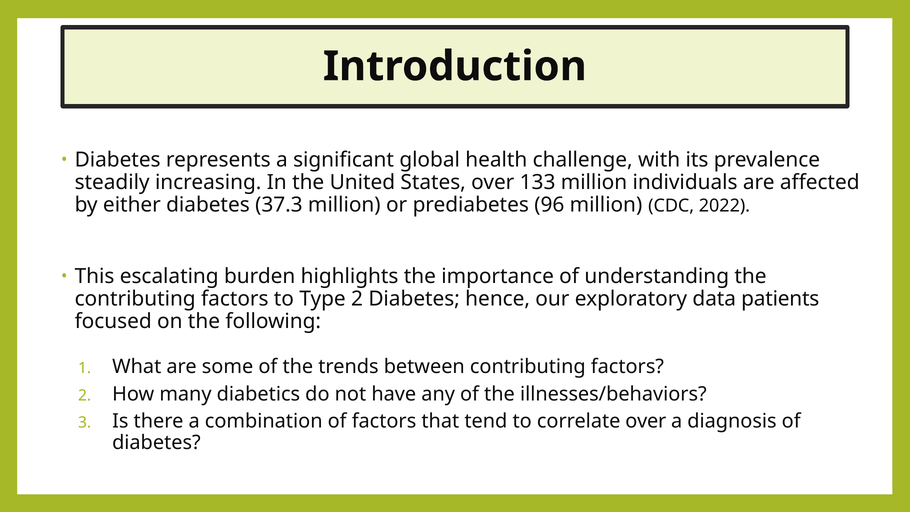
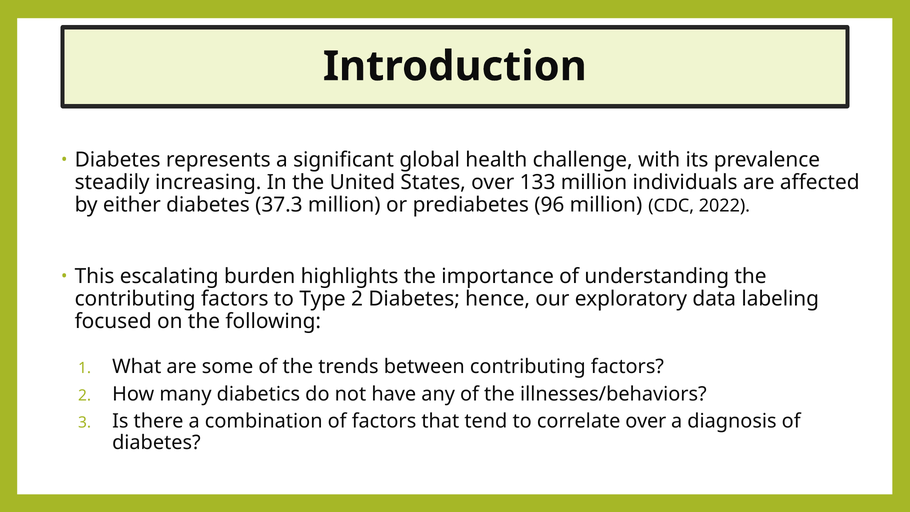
patients: patients -> labeling
